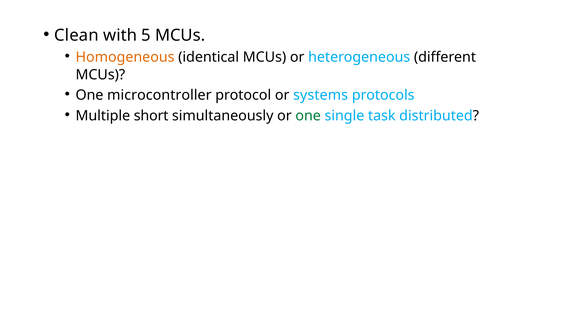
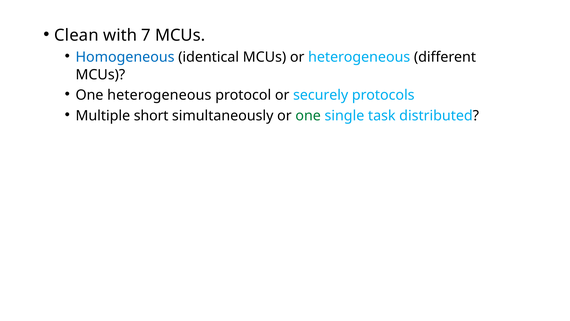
5: 5 -> 7
Homogeneous colour: orange -> blue
One microcontroller: microcontroller -> heterogeneous
systems: systems -> securely
